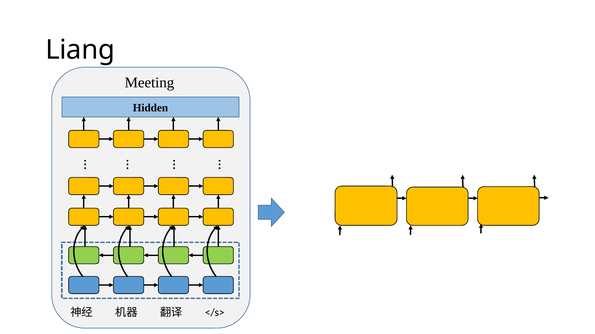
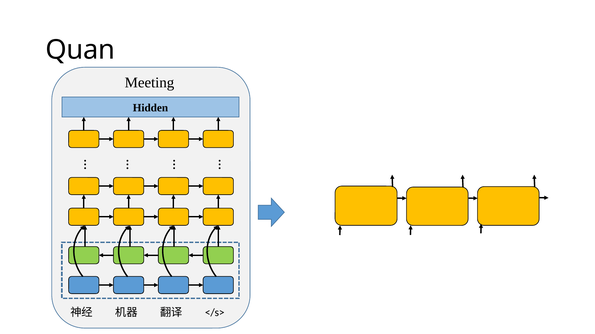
Liang: Liang -> Quan
